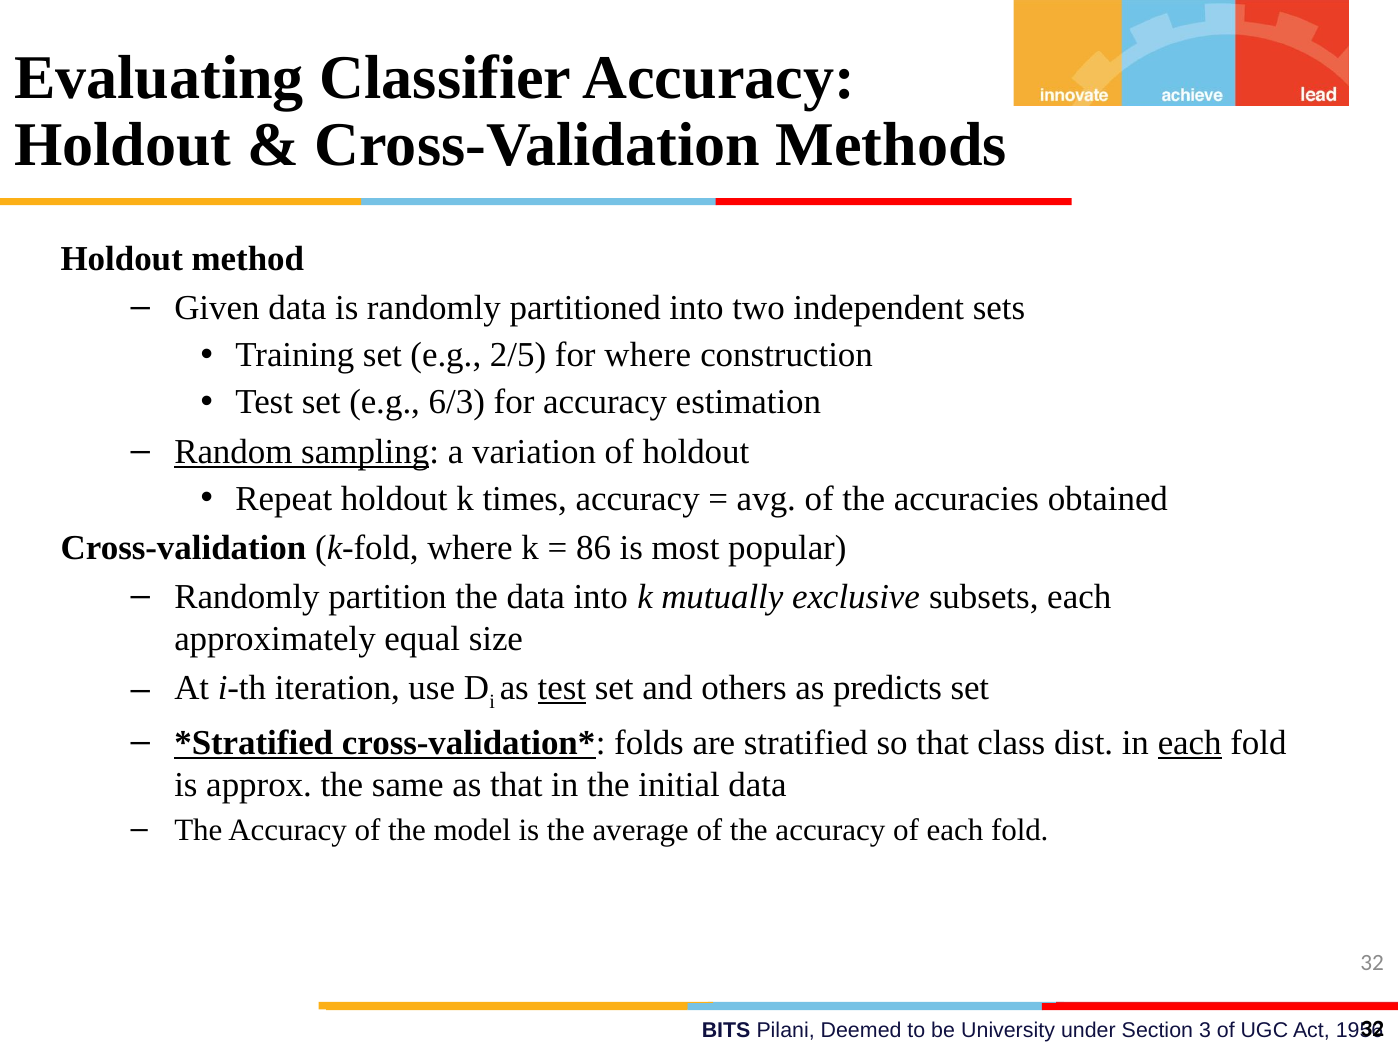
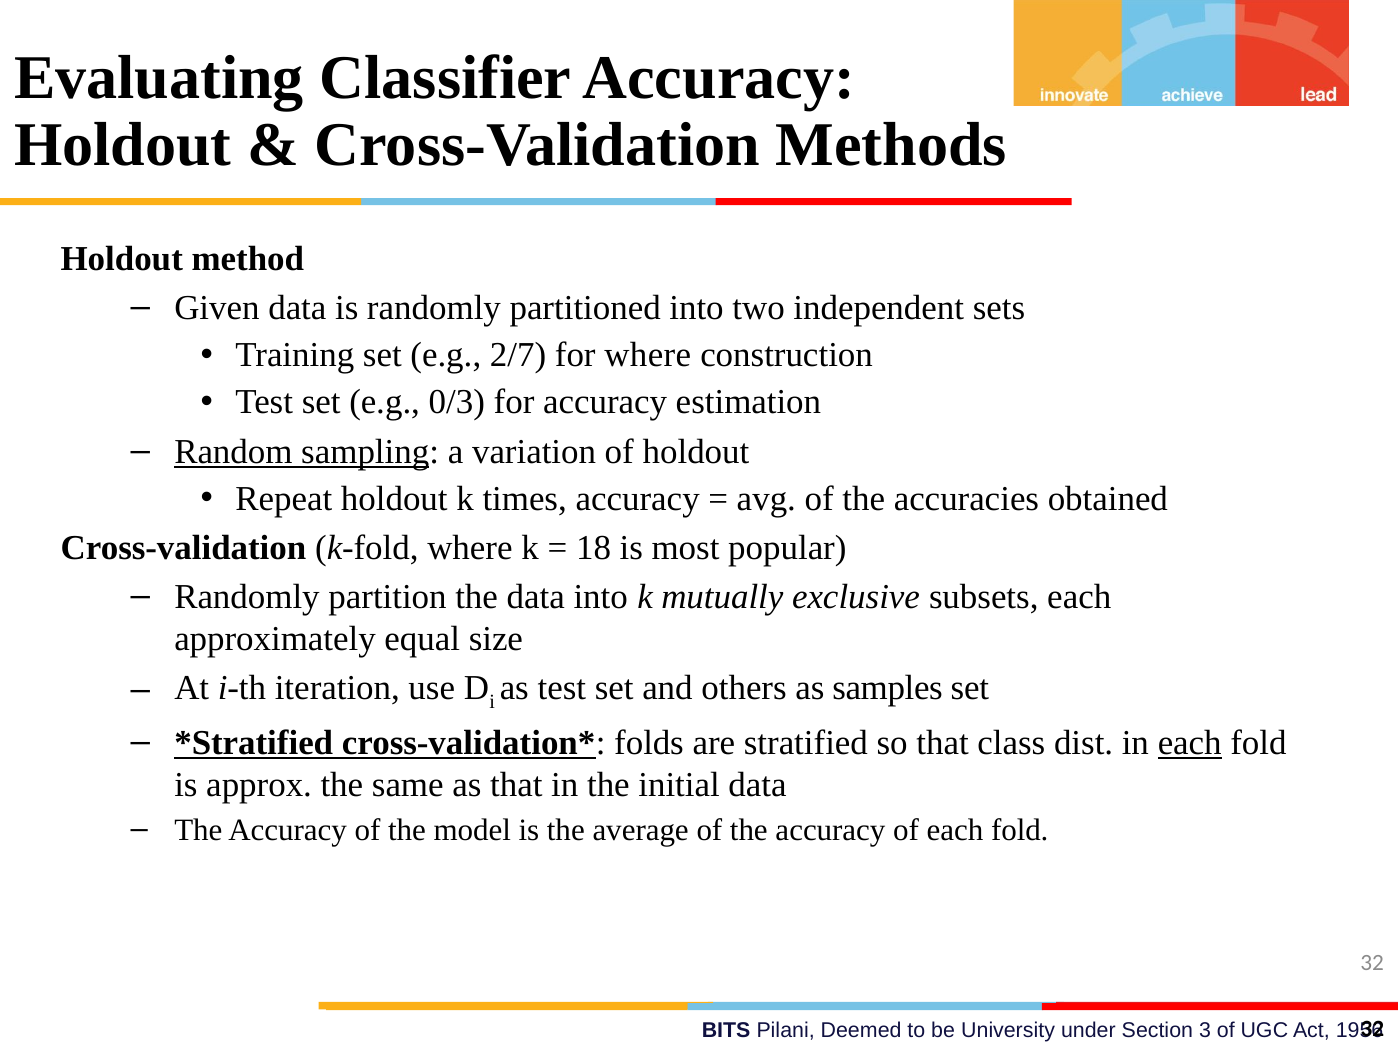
2/5: 2/5 -> 2/7
6/3: 6/3 -> 0/3
86: 86 -> 18
test at (562, 688) underline: present -> none
predicts: predicts -> samples
